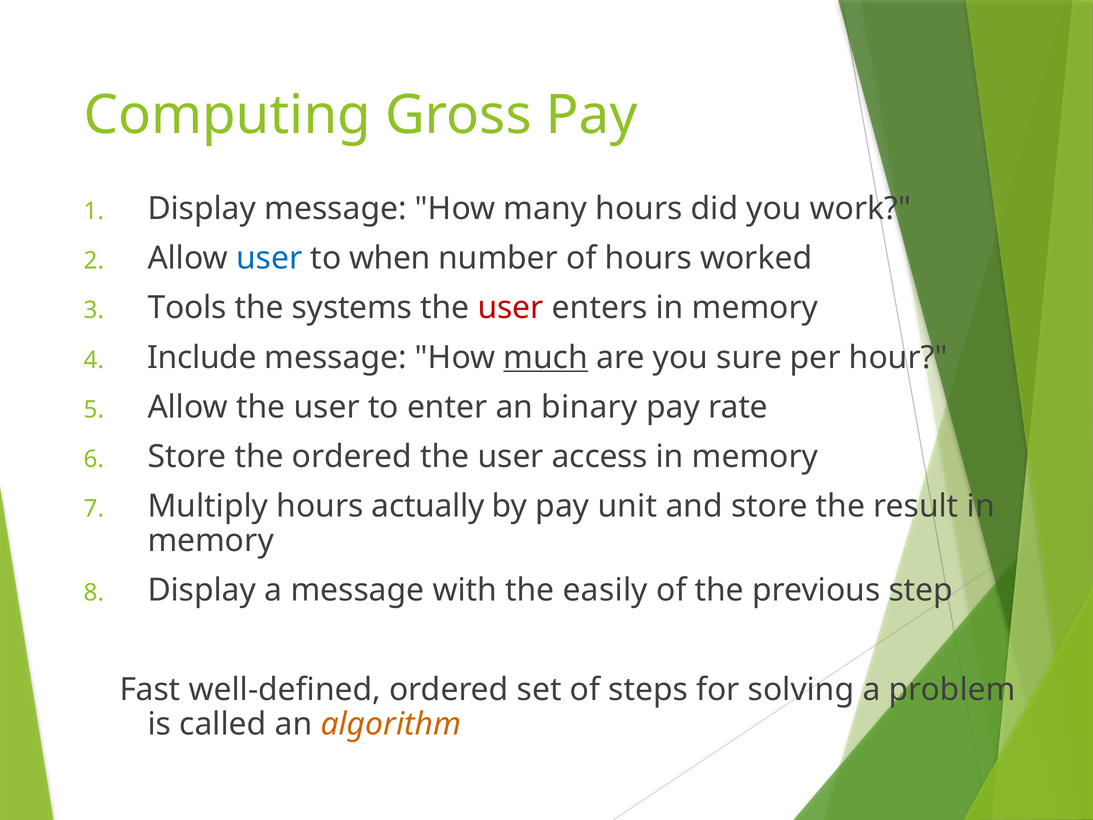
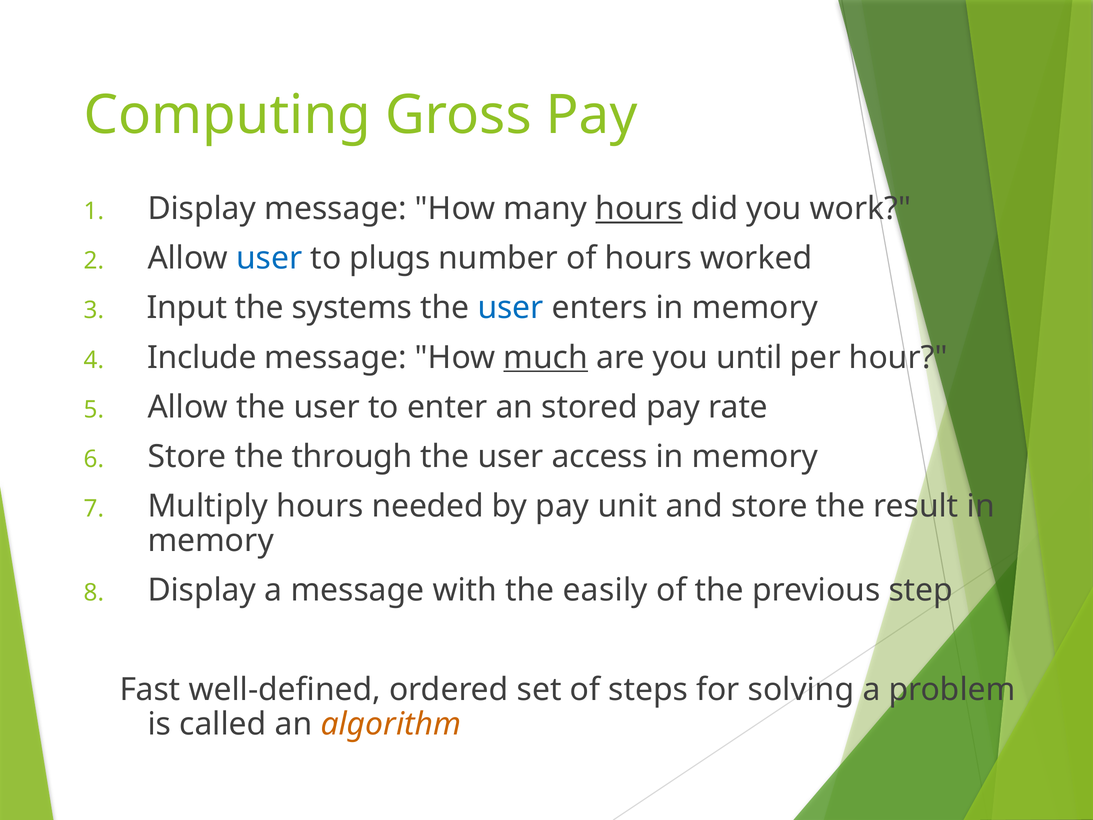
hours at (639, 209) underline: none -> present
when: when -> plugs
Tools: Tools -> Input
user at (511, 308) colour: red -> blue
sure: sure -> until
binary: binary -> stored
the ordered: ordered -> through
actually: actually -> needed
